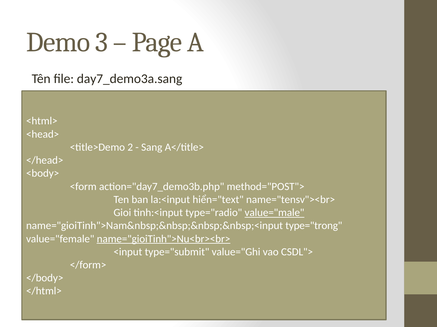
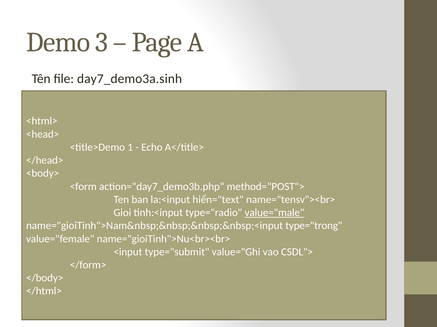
day7_demo3a.sang: day7_demo3a.sang -> day7_demo3a.sinh
2: 2 -> 1
Sang: Sang -> Echo
name="gioiTinh">Nu<br><br> underline: present -> none
